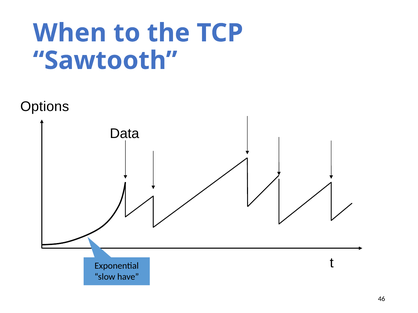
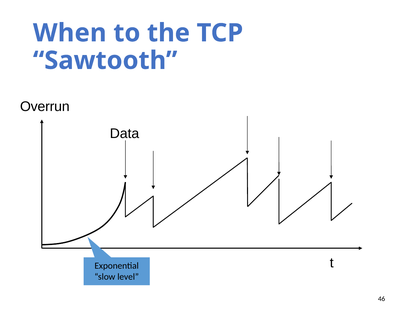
Options: Options -> Overrun
have: have -> level
